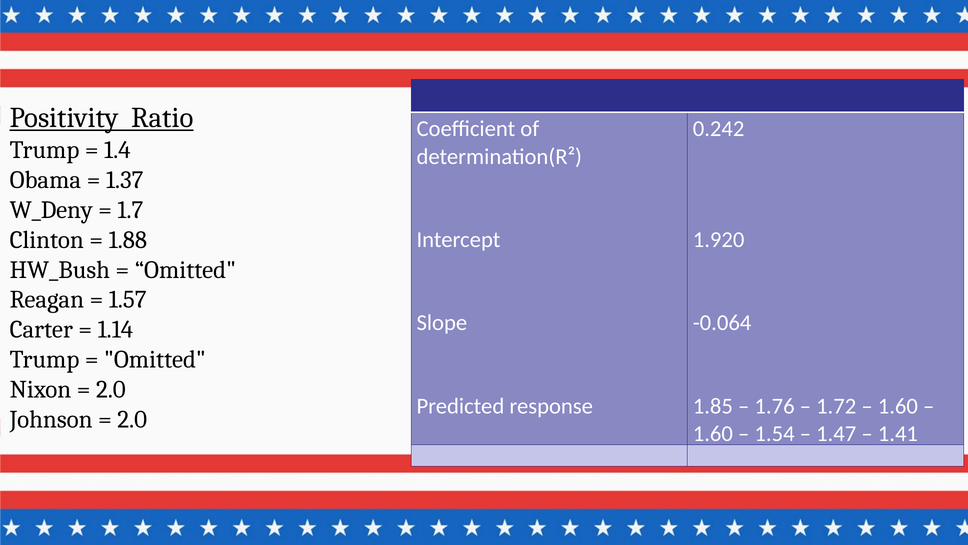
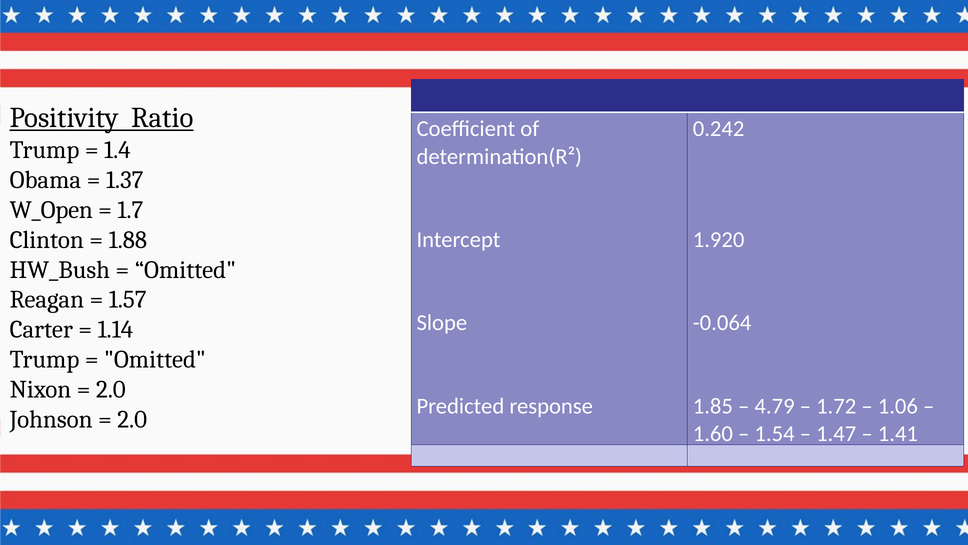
W_Deny: W_Deny -> W_Open
1.76: 1.76 -> 4.79
1.60 at (898, 406): 1.60 -> 1.06
